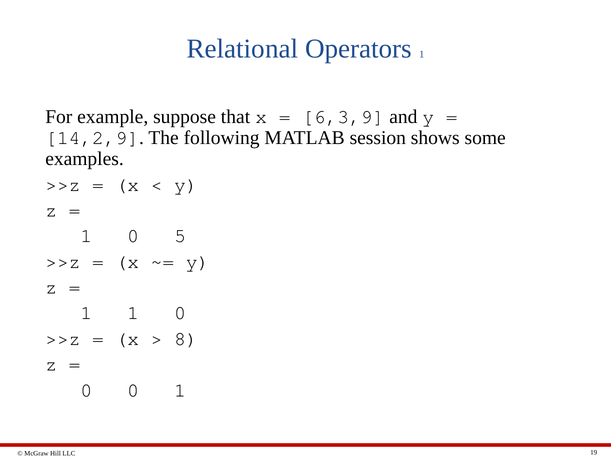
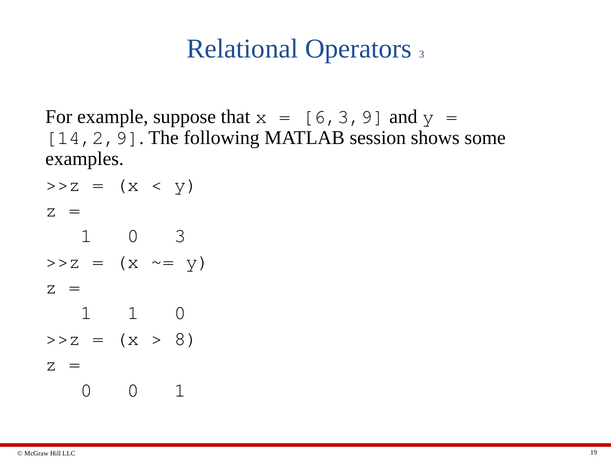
Operators 1: 1 -> 3
0 5: 5 -> 3
